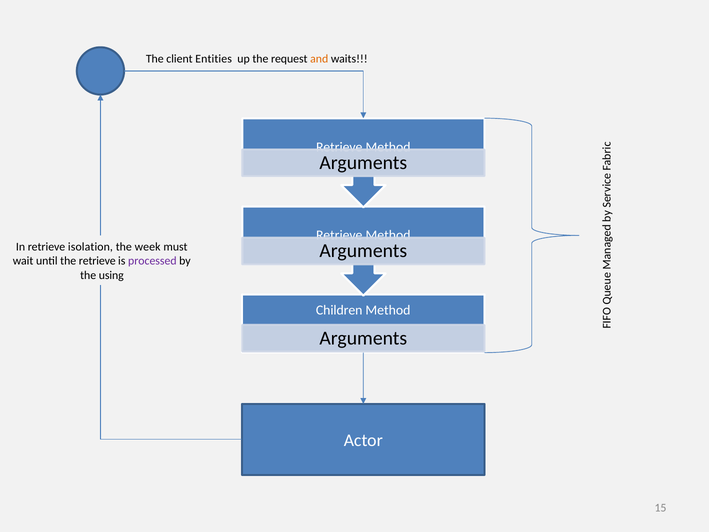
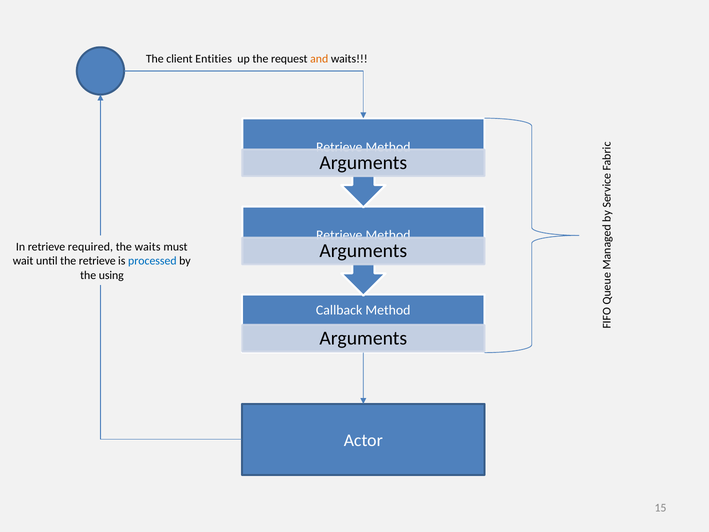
isolation: isolation -> required
the week: week -> waits
processed colour: purple -> blue
Children: Children -> Callback
